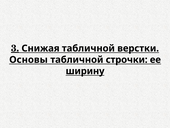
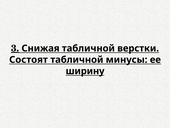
Основы: Основы -> Состоят
строчки: строчки -> минусы
